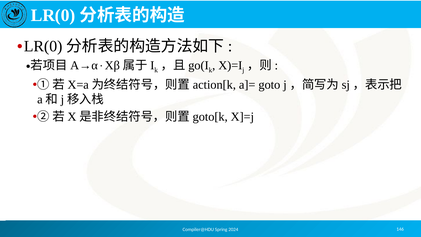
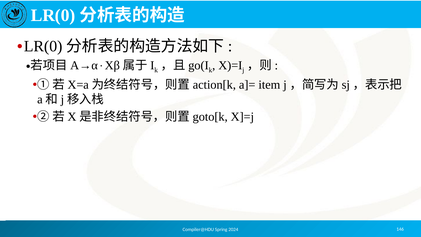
goto: goto -> item
